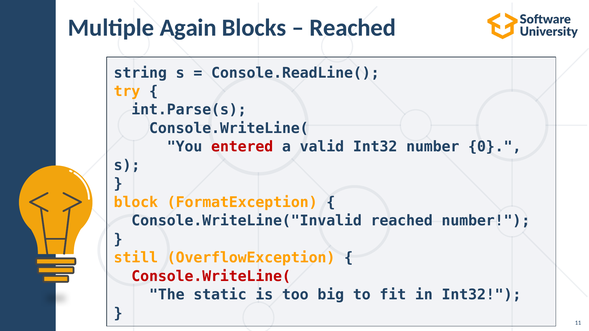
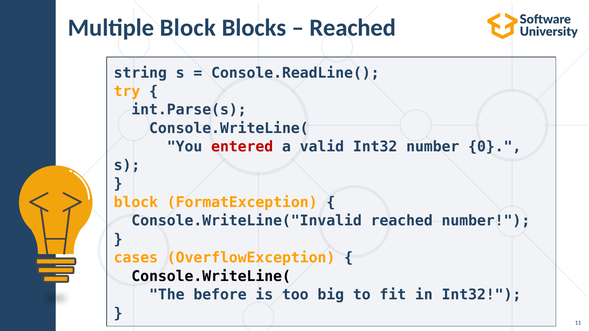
Multiple Again: Again -> Block
still: still -> cases
Console.WriteLine( at (211, 276) colour: red -> black
static: static -> before
